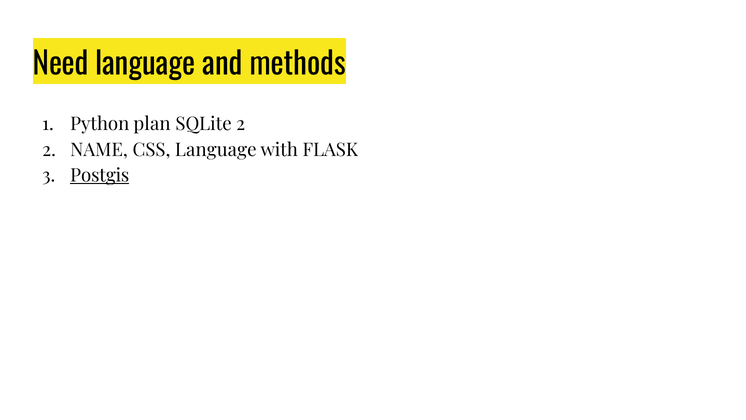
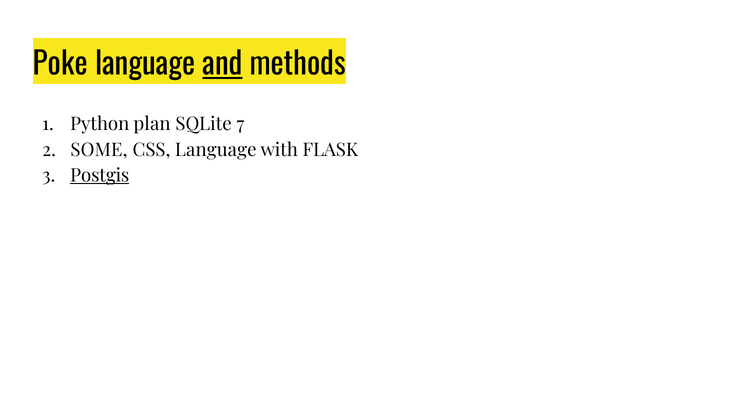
Need: Need -> Poke
and underline: none -> present
SQLite 2: 2 -> 7
NAME: NAME -> SOME
